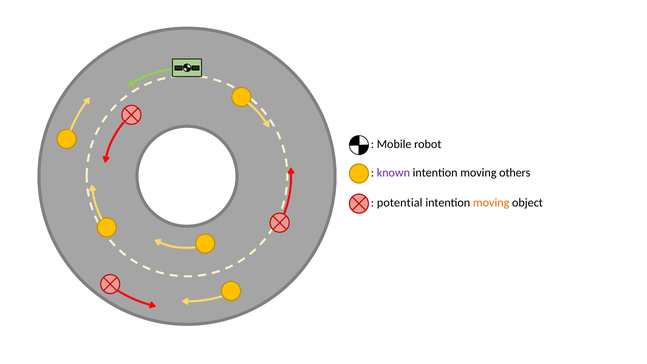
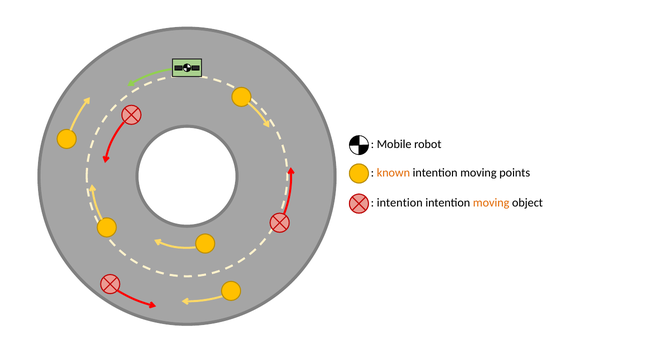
known colour: purple -> orange
others: others -> points
potential at (400, 203): potential -> intention
